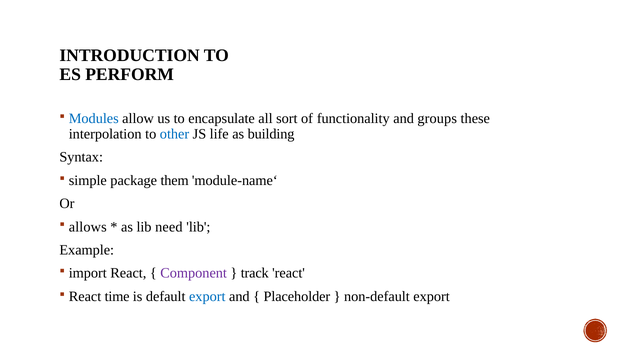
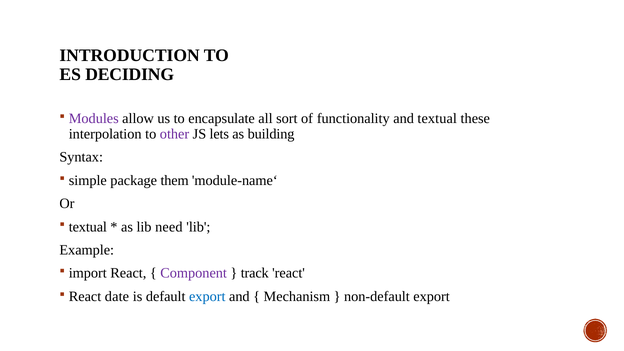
PERFORM: PERFORM -> DECIDING
Modules colour: blue -> purple
and groups: groups -> textual
other colour: blue -> purple
life: life -> lets
allows at (88, 227): allows -> textual
time: time -> date
Placeholder: Placeholder -> Mechanism
